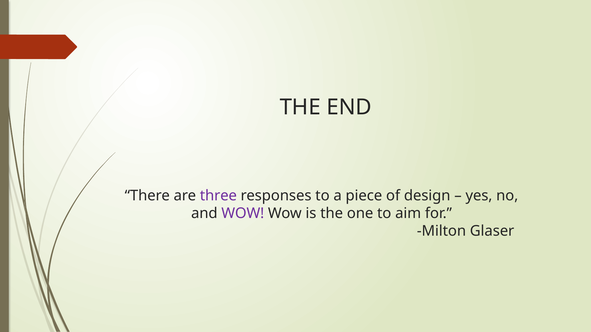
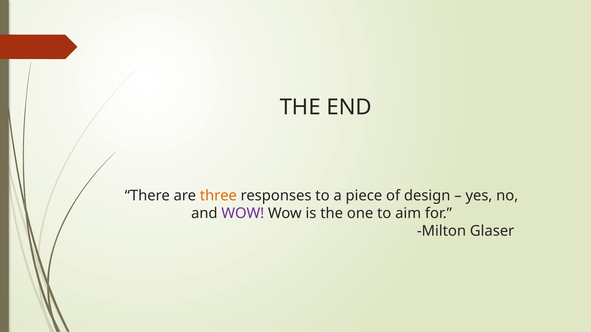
three colour: purple -> orange
